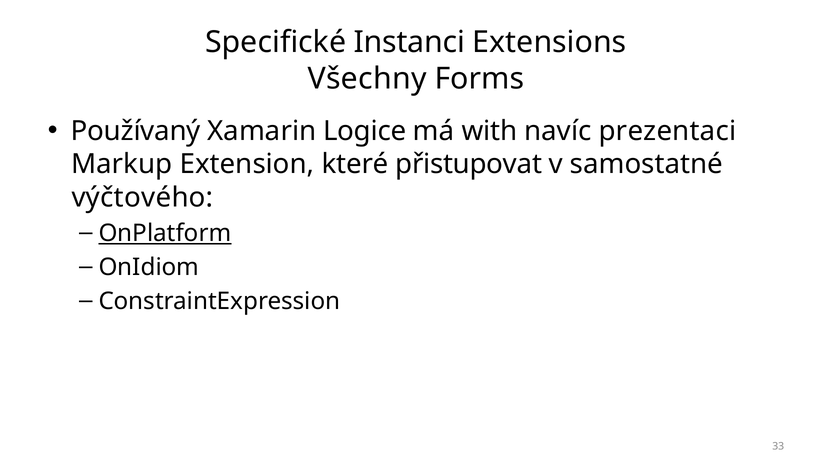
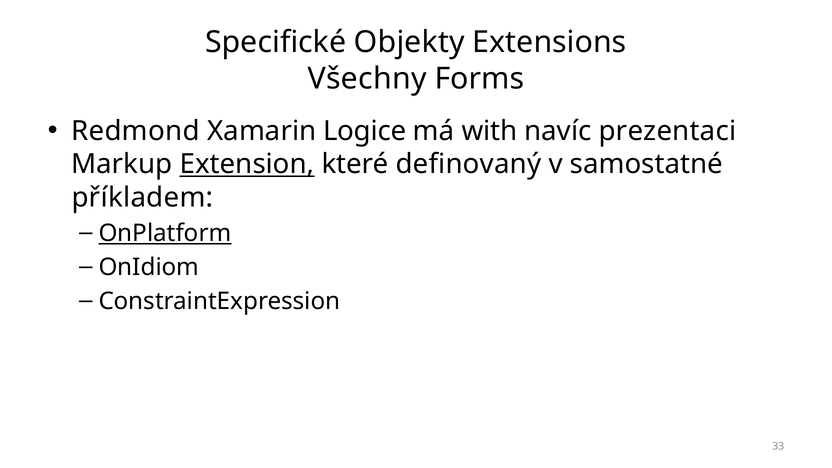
Instanci: Instanci -> Objekty
Používaný: Používaný -> Redmond
Extension underline: none -> present
přistupovat: přistupovat -> definovaný
výčtového: výčtového -> příkladem
